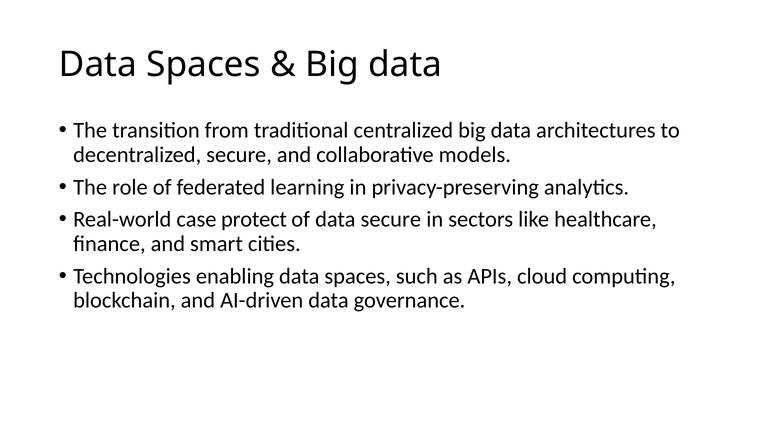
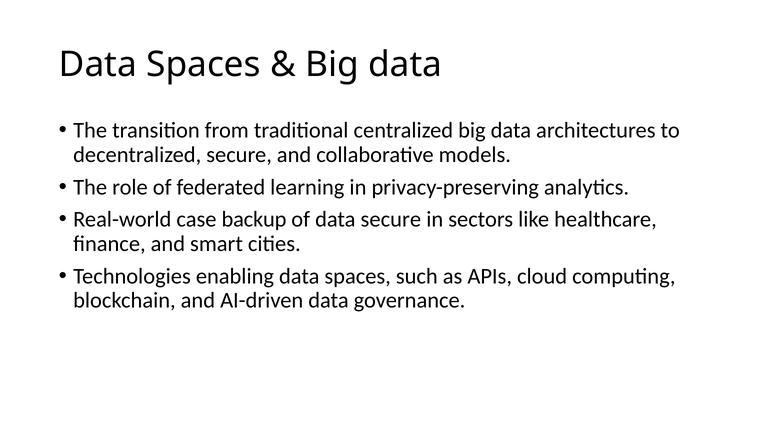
protect: protect -> backup
